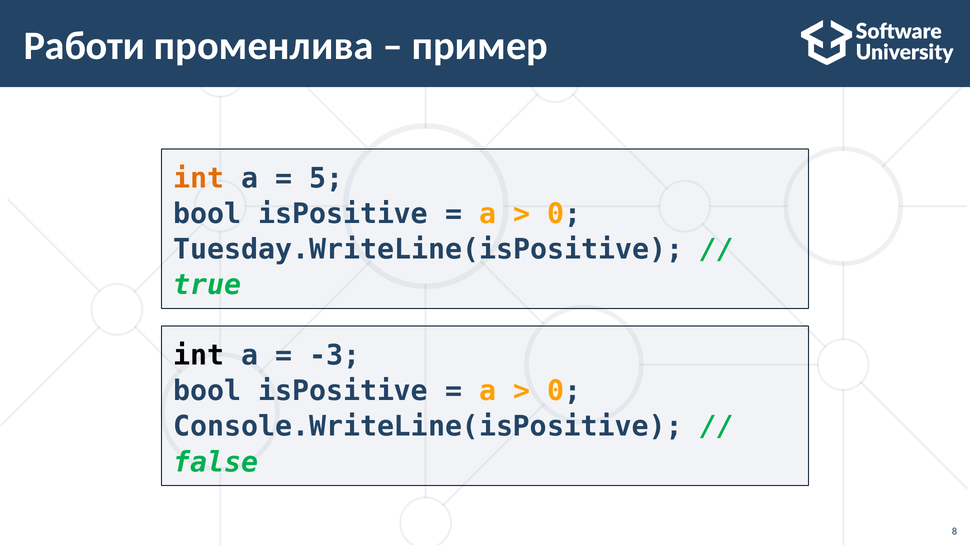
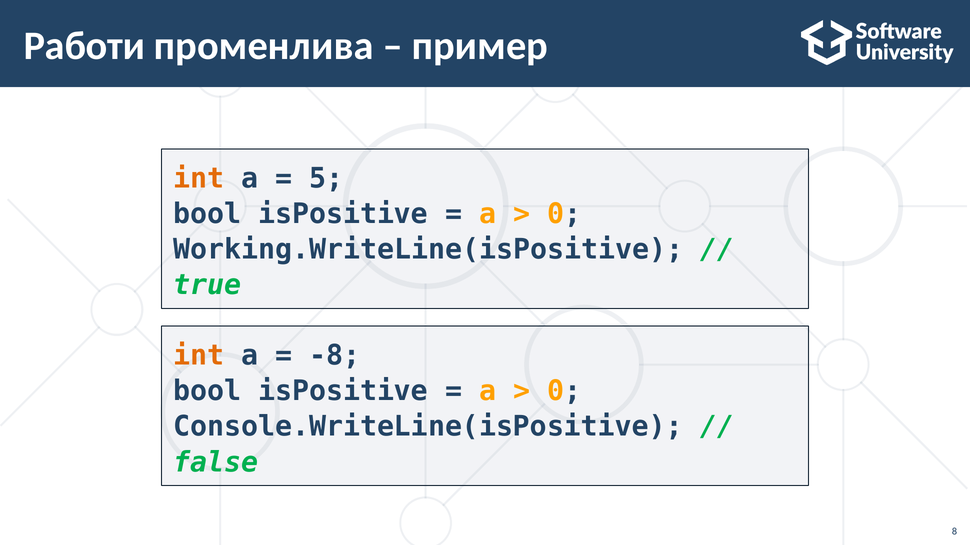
Tuesday.WriteLine(isPositive: Tuesday.WriteLine(isPositive -> Working.WriteLine(isPositive
int at (199, 356) colour: black -> orange
-3: -3 -> -8
